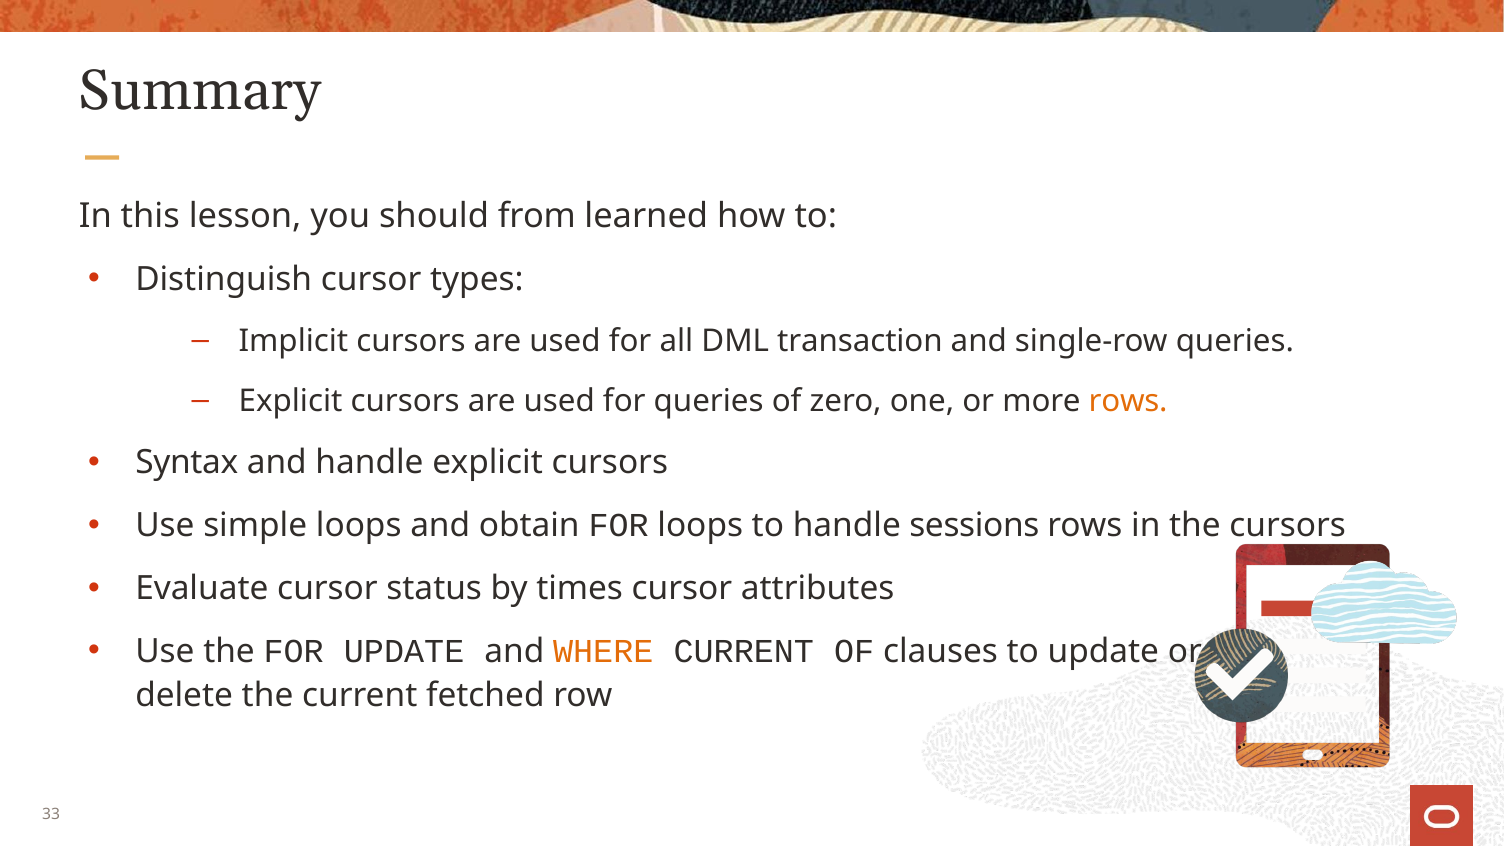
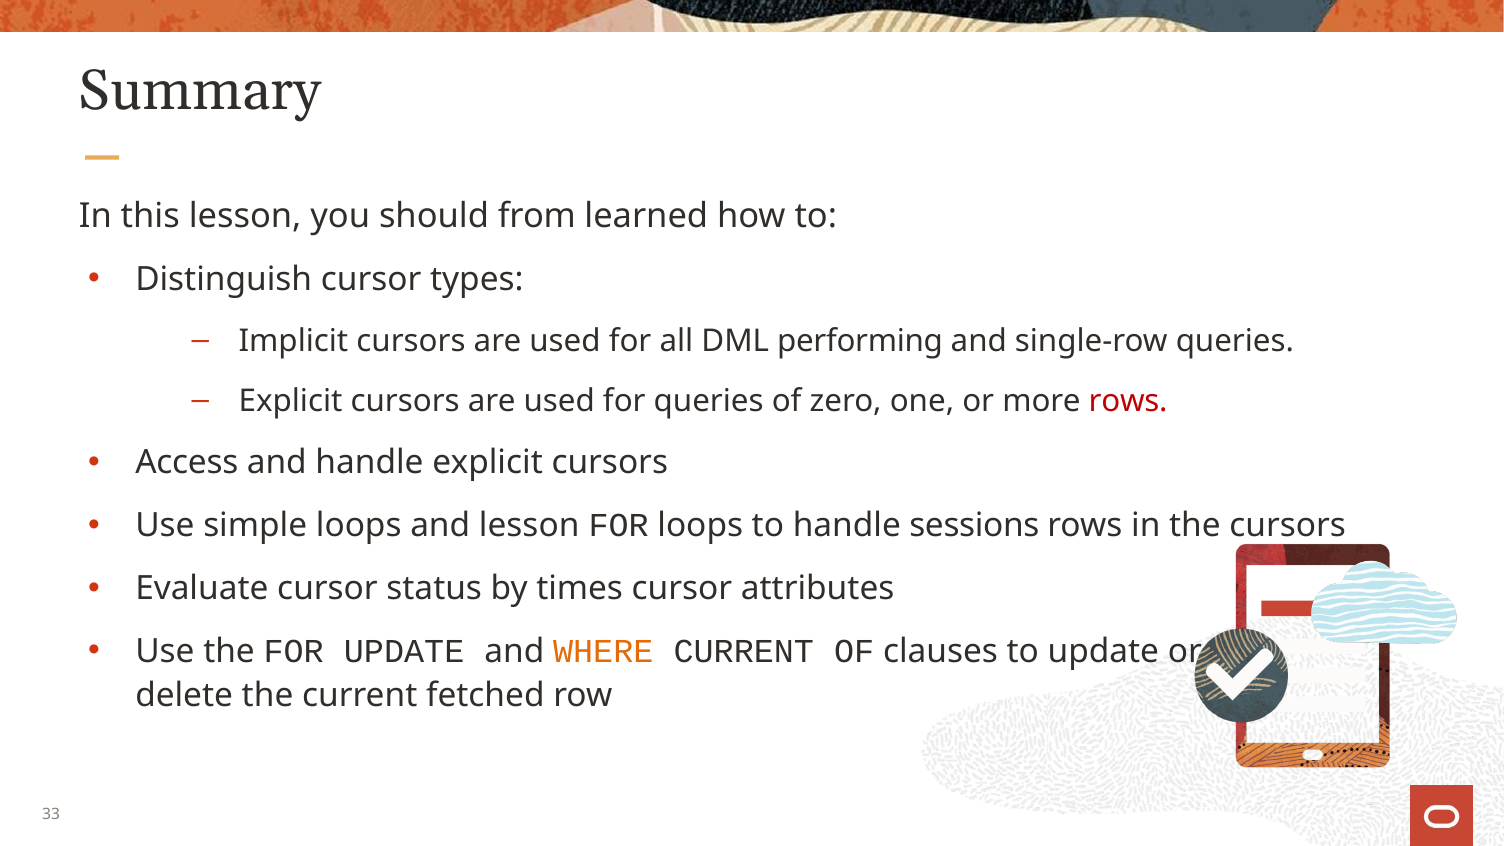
transaction: transaction -> performing
rows at (1128, 401) colour: orange -> red
Syntax: Syntax -> Access
and obtain: obtain -> lesson
